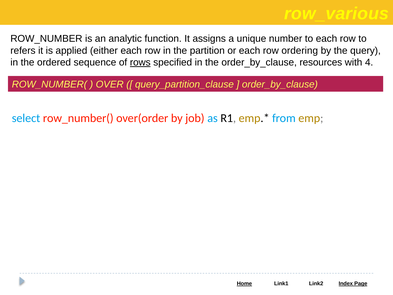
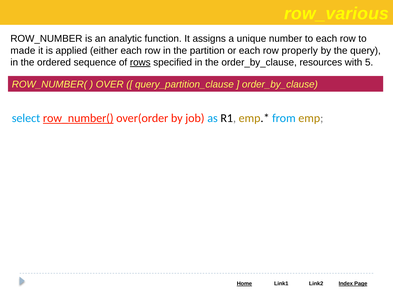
refers: refers -> made
ordering: ordering -> properly
4: 4 -> 5
row_number( at (78, 118) underline: none -> present
